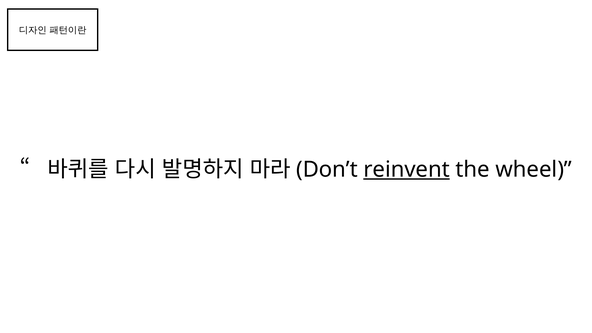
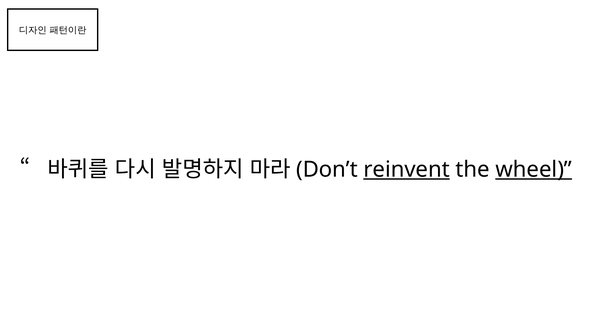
wheel underline: none -> present
